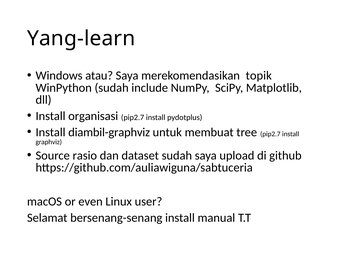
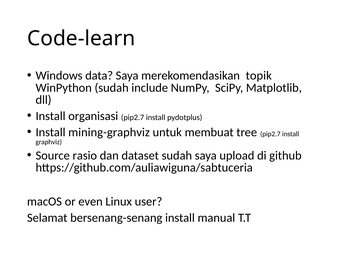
Yang-learn: Yang-learn -> Code-learn
atau: atau -> data
diambil-graphviz: diambil-graphviz -> mining-graphviz
